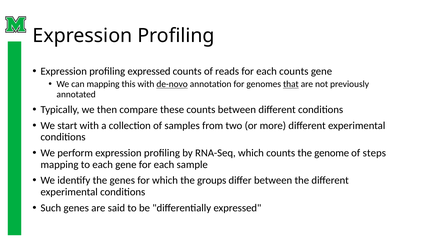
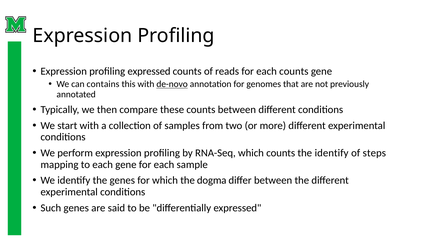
can mapping: mapping -> contains
that underline: present -> none
the genome: genome -> identify
groups: groups -> dogma
